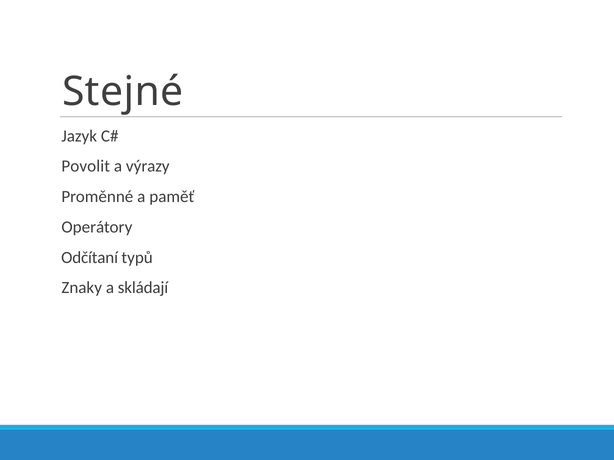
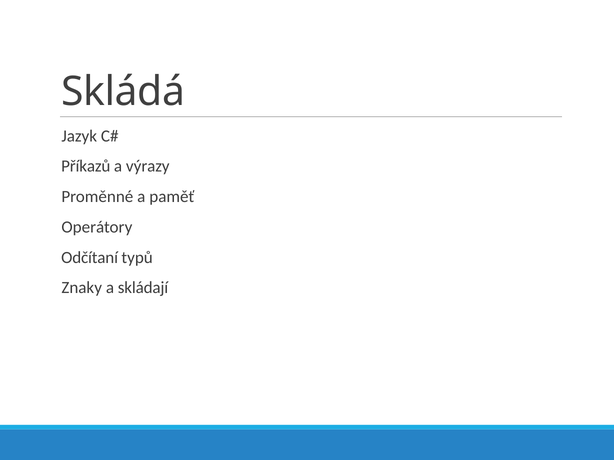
Stejné: Stejné -> Skládá
Povolit: Povolit -> Příkazů
